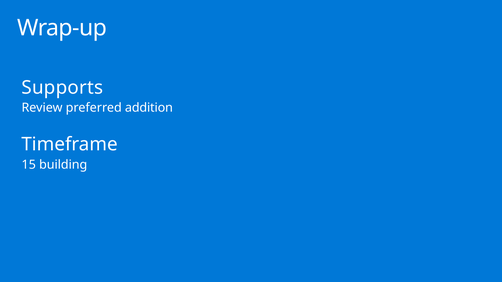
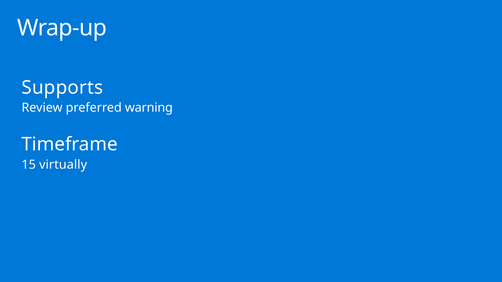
addition: addition -> warning
building: building -> virtually
